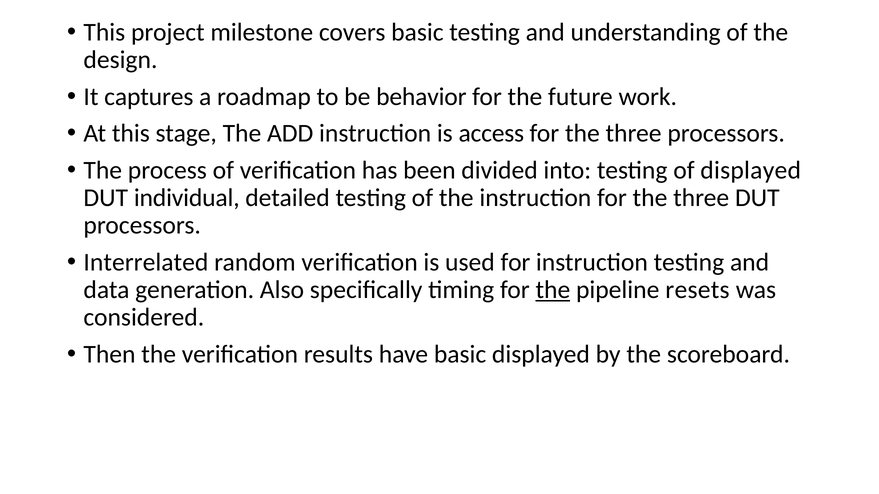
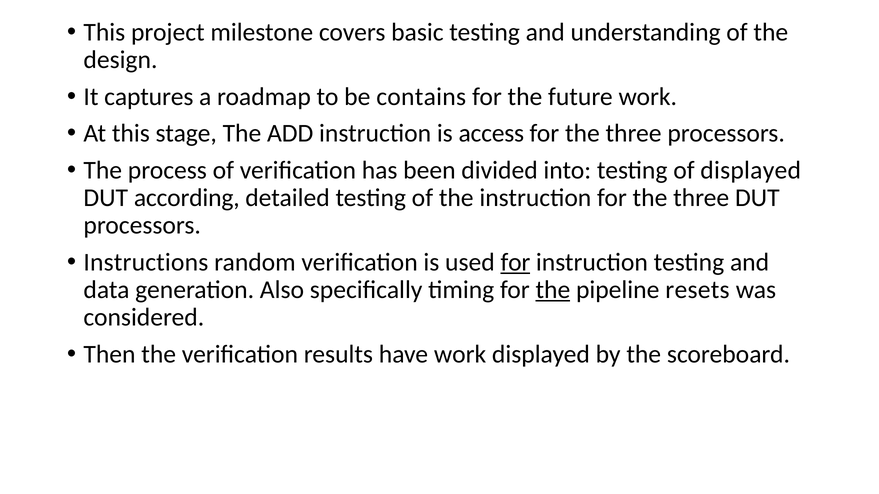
behavior: behavior -> contains
individual: individual -> according
Interrelated: Interrelated -> Instructions
for at (515, 262) underline: none -> present
have basic: basic -> work
